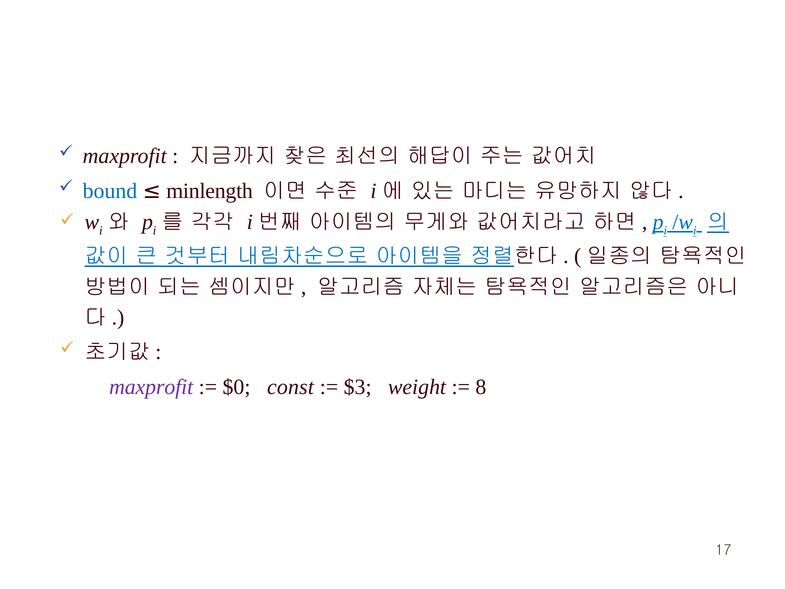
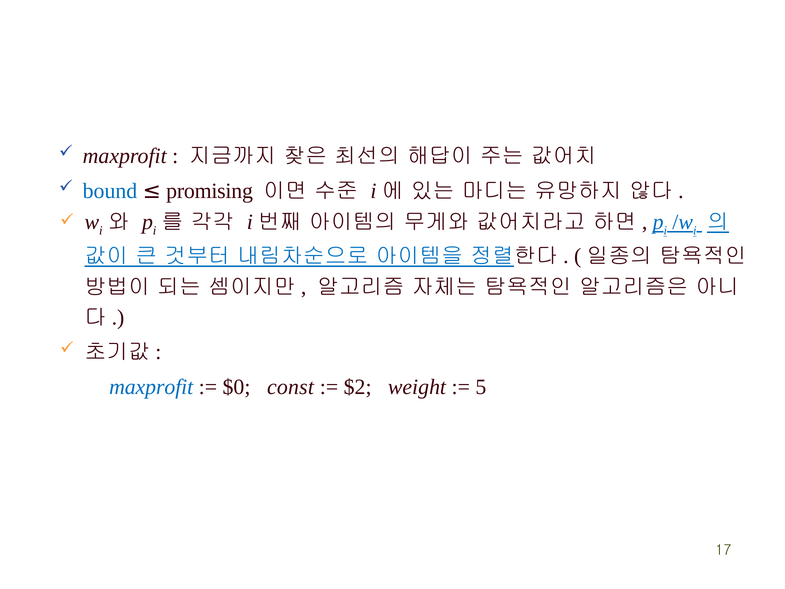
minlength: minlength -> promising
maxprofit at (151, 387) colour: purple -> blue
$3: $3 -> $2
8: 8 -> 5
